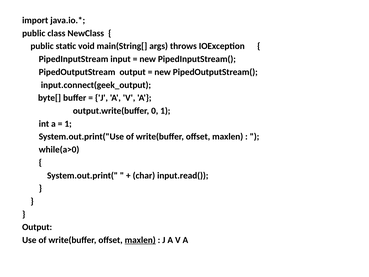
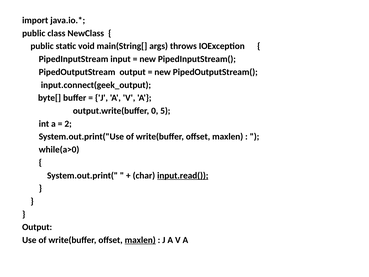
0 1: 1 -> 5
1 at (68, 124): 1 -> 2
input.read( underline: none -> present
